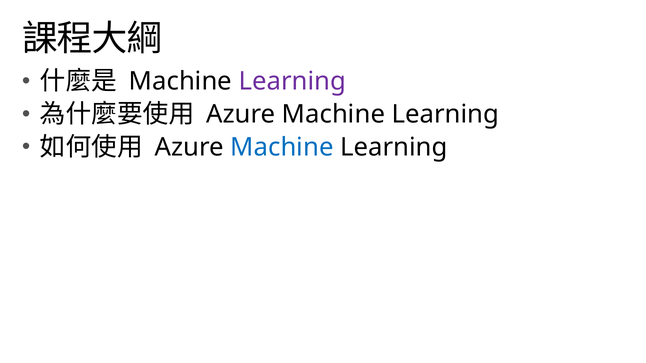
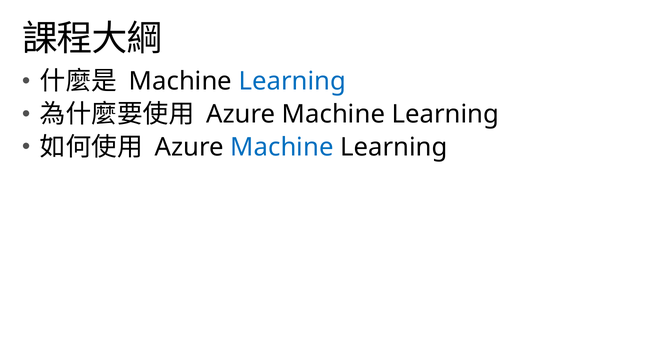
Learning at (292, 82) colour: purple -> blue
